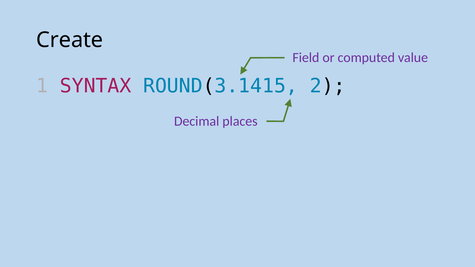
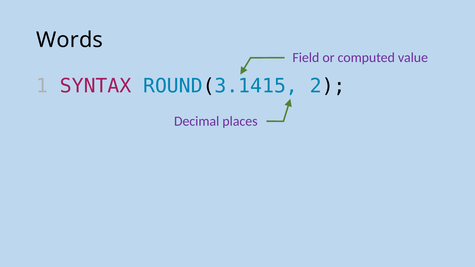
Create: Create -> Words
